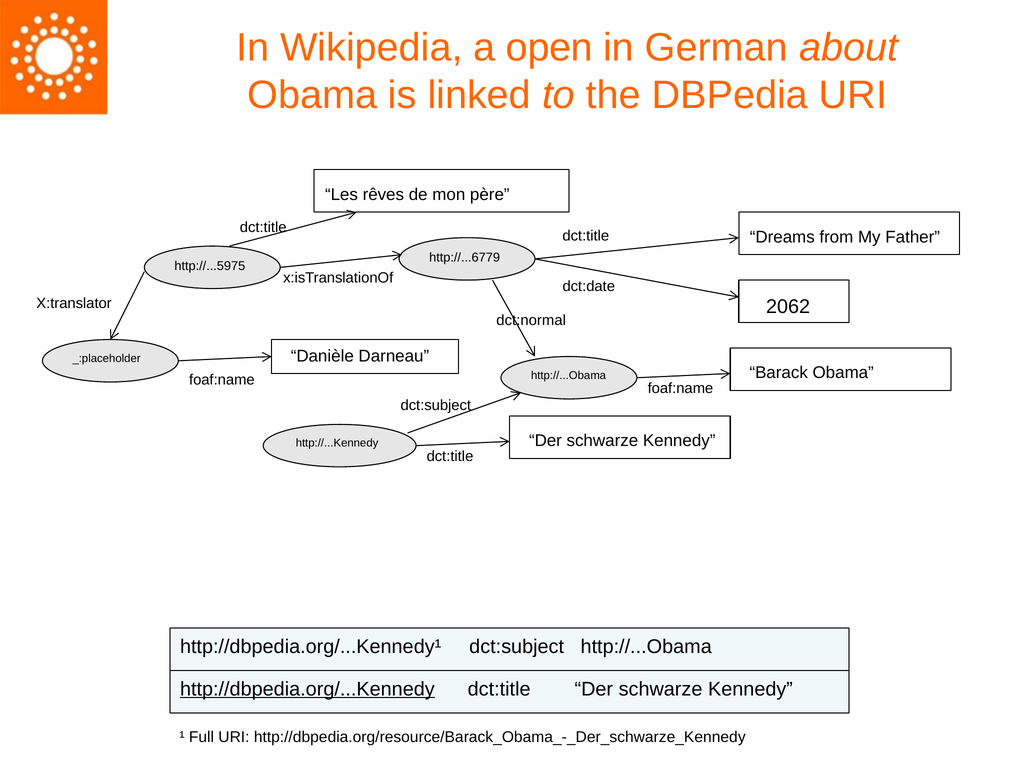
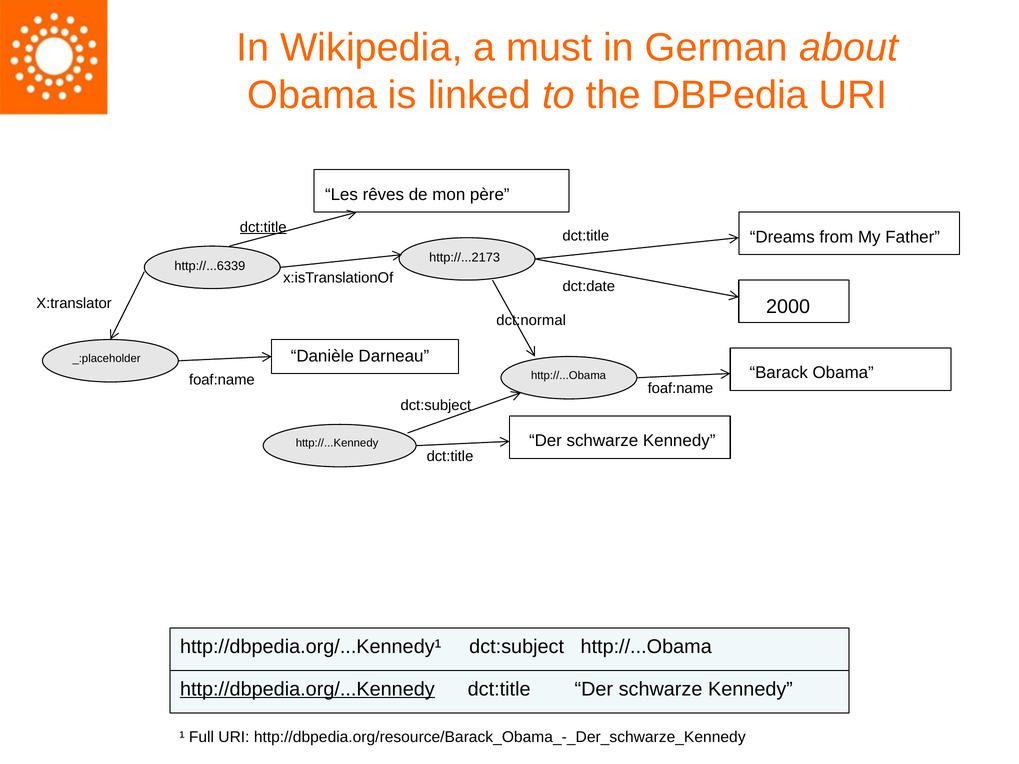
open: open -> must
dct:title at (263, 227) underline: none -> present
http://...6779: http://...6779 -> http://...2173
http://...5975: http://...5975 -> http://...6339
2062: 2062 -> 2000
